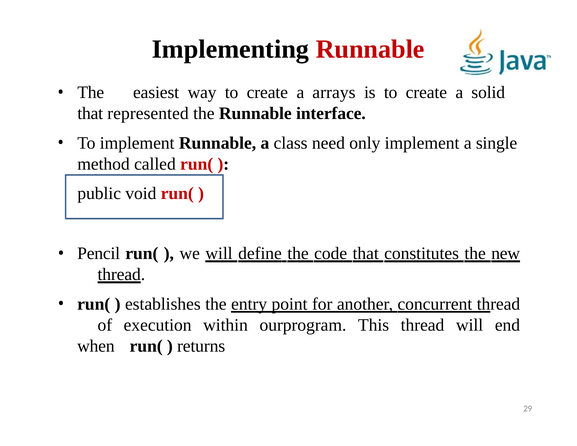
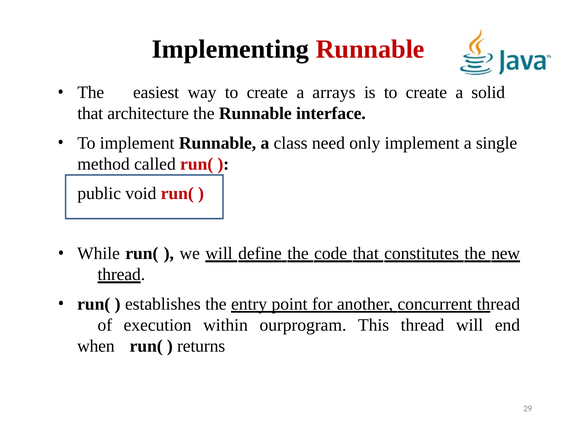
represented: represented -> architecture
Pencil: Pencil -> While
